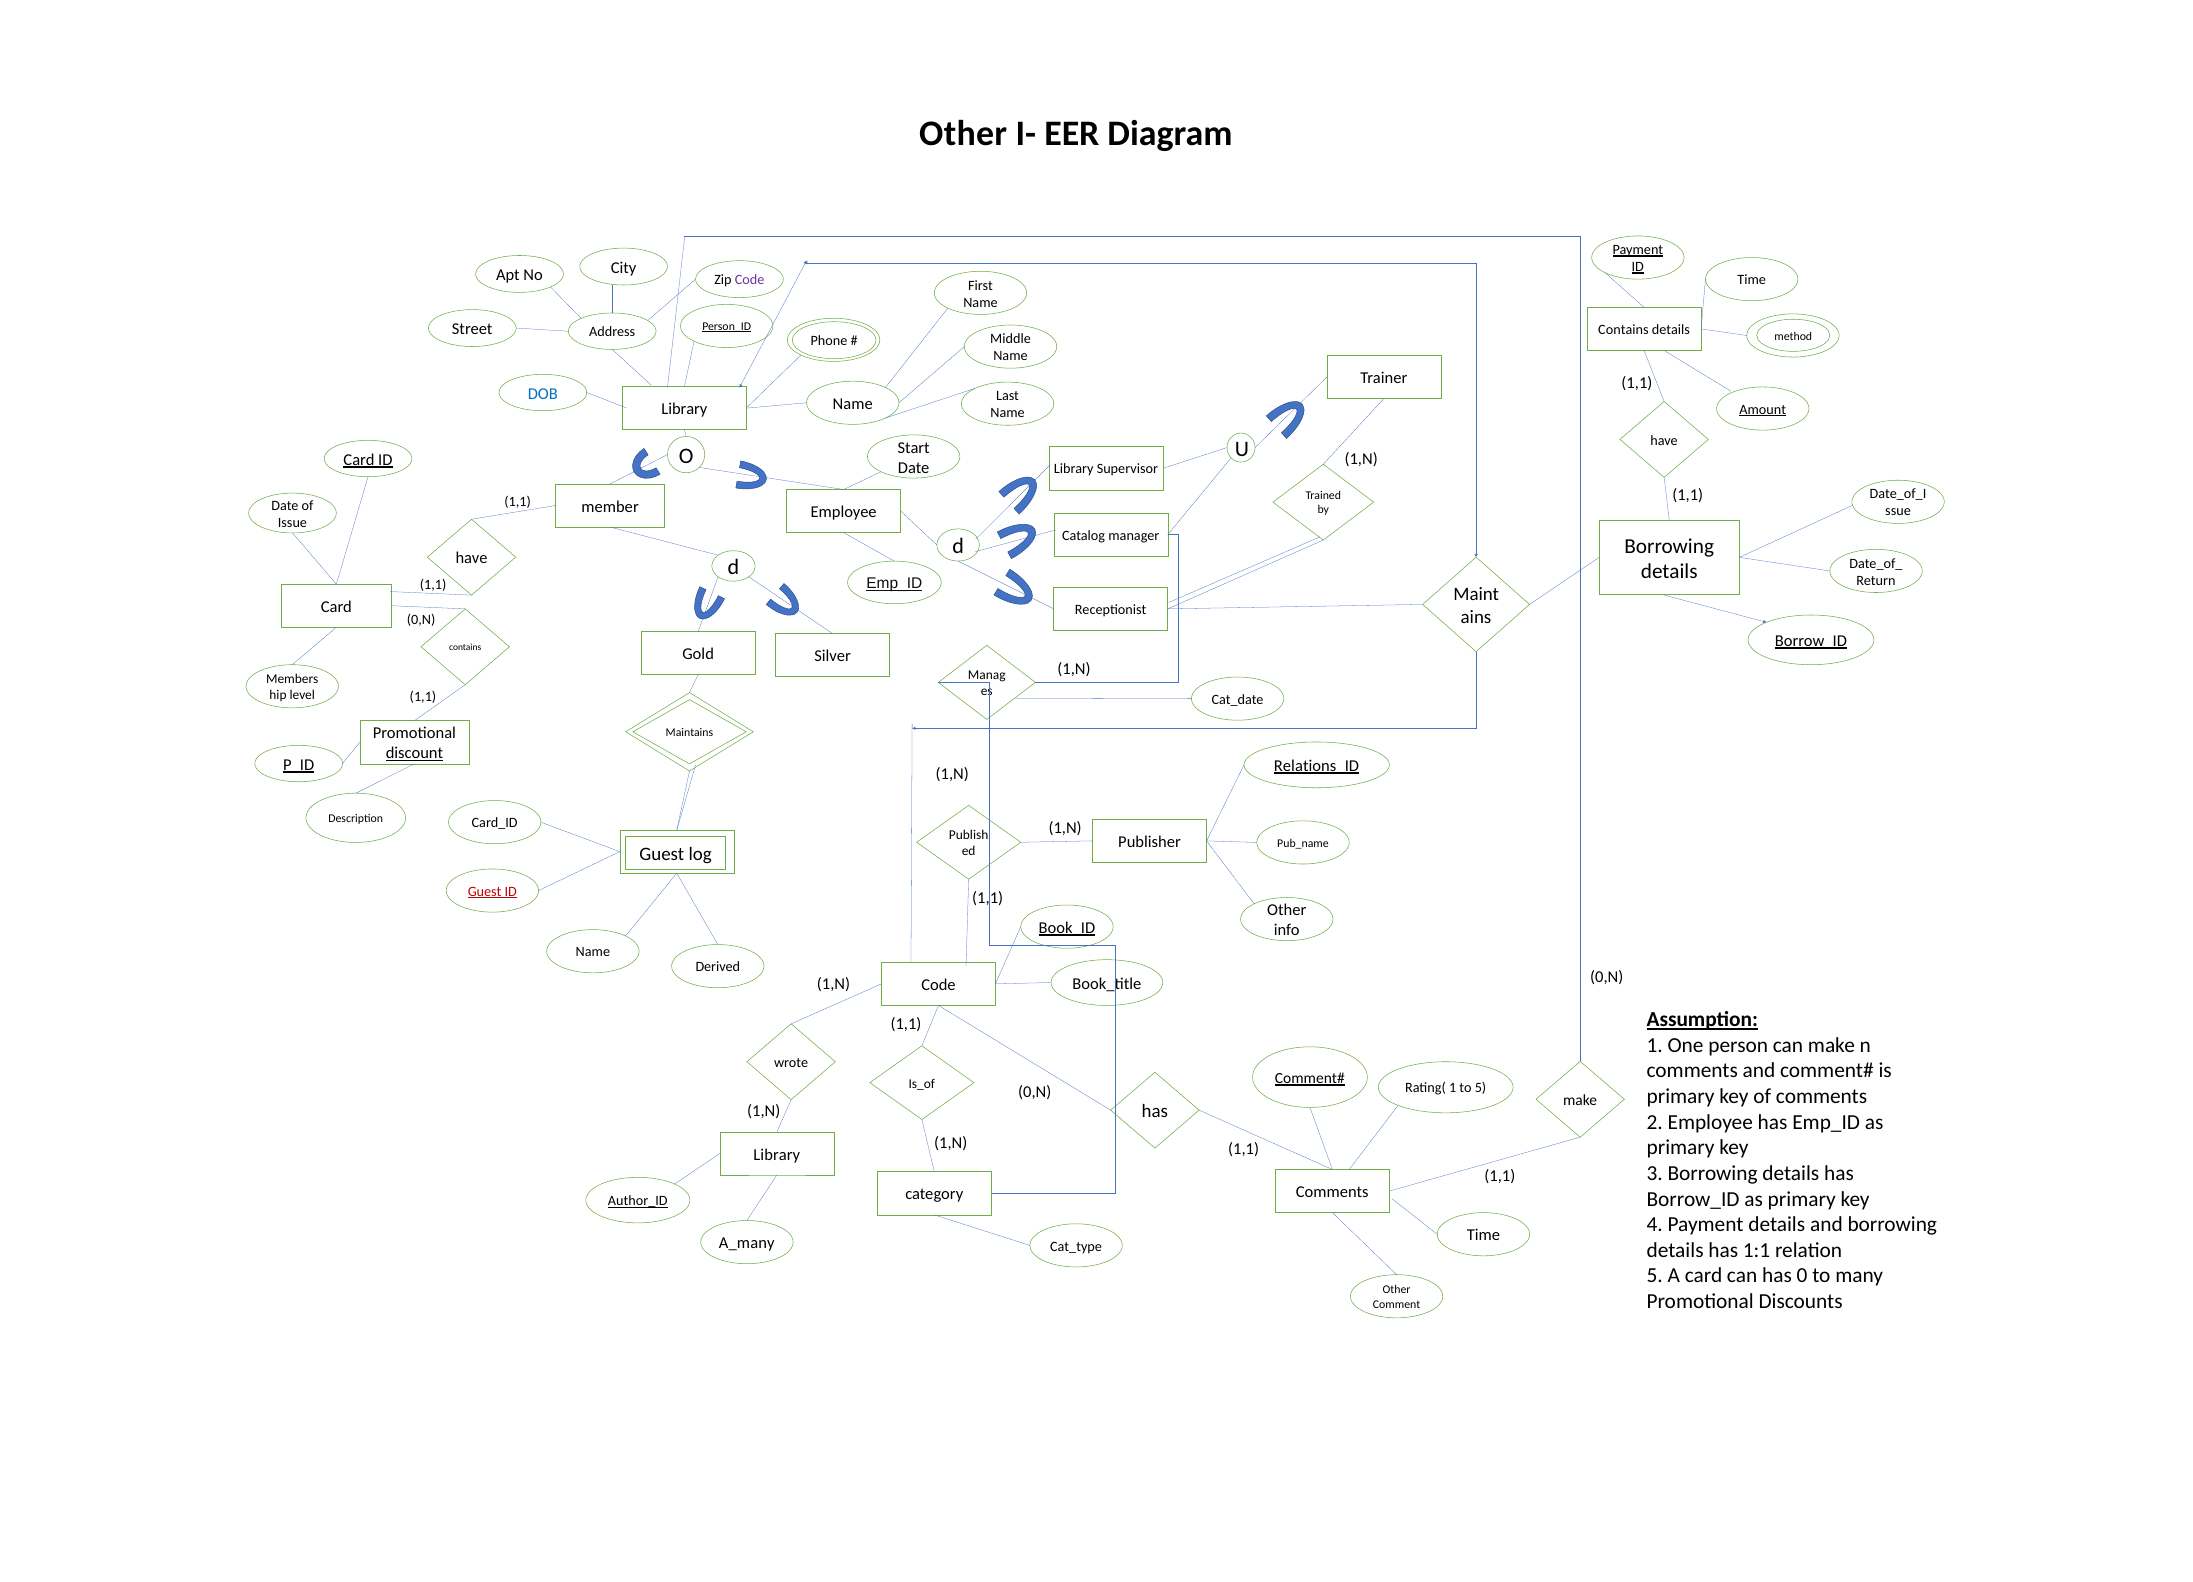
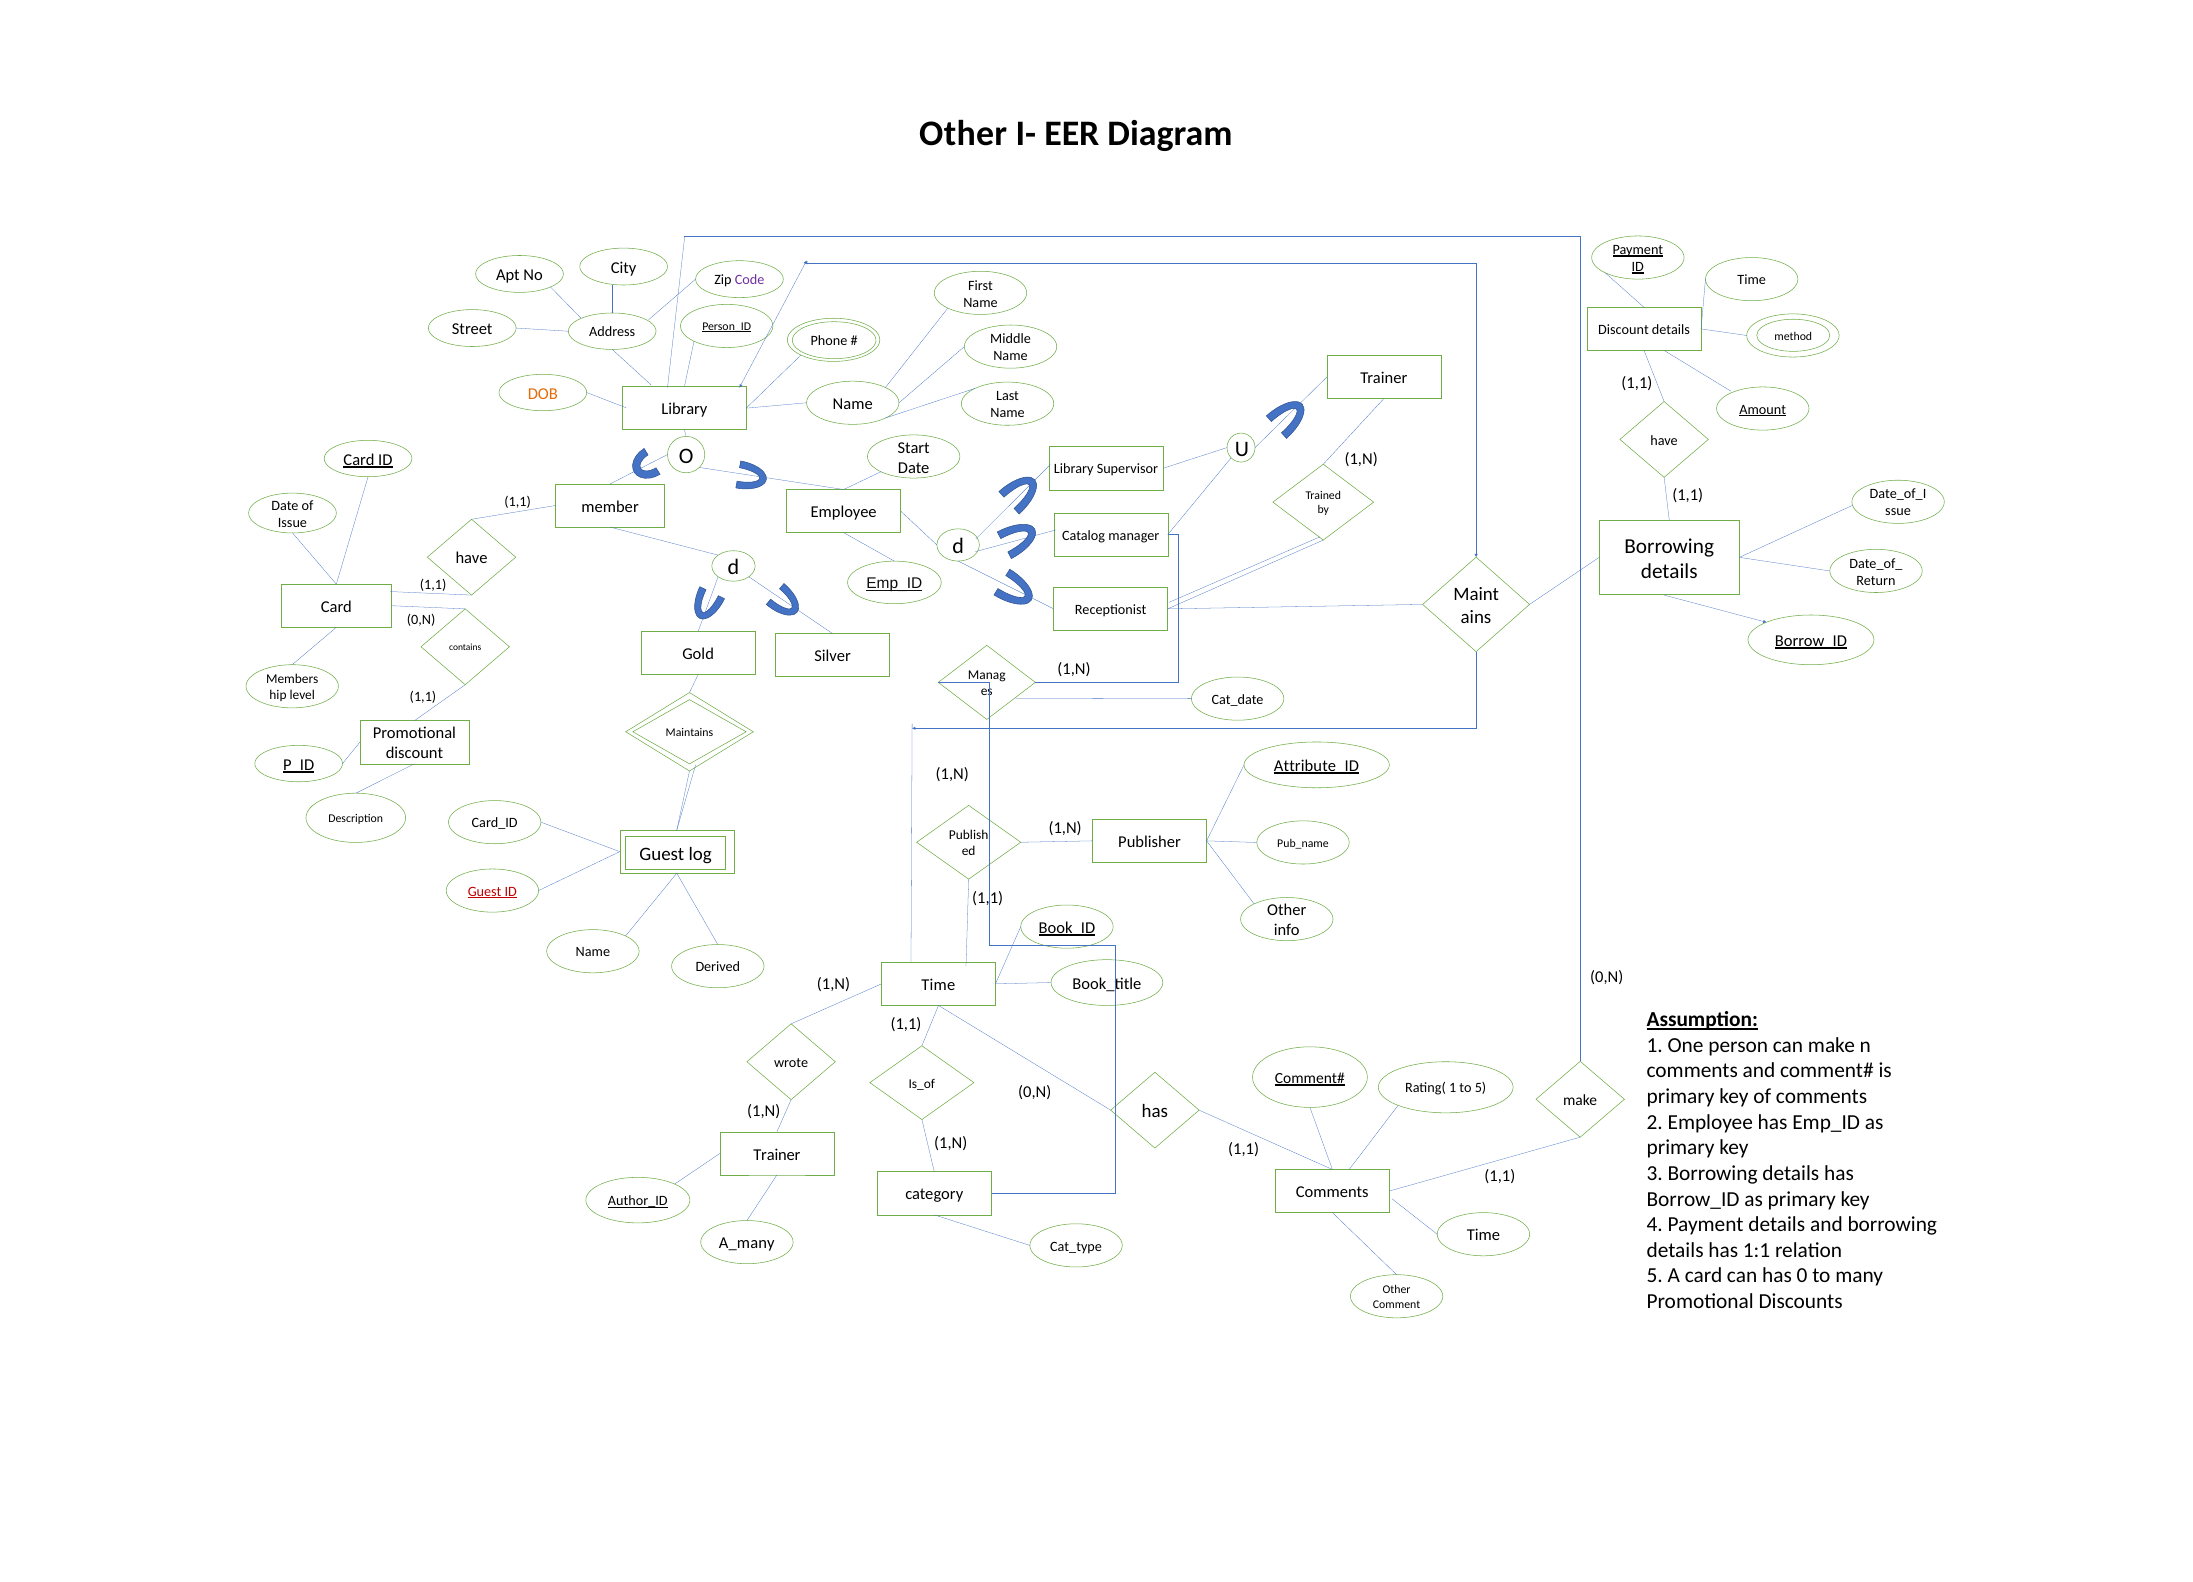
Contains at (1623, 330): Contains -> Discount
DOB colour: blue -> orange
discount at (414, 753) underline: present -> none
Relations_ID: Relations_ID -> Attribute_ID
Code at (939, 985): Code -> Time
Library at (777, 1155): Library -> Trainer
